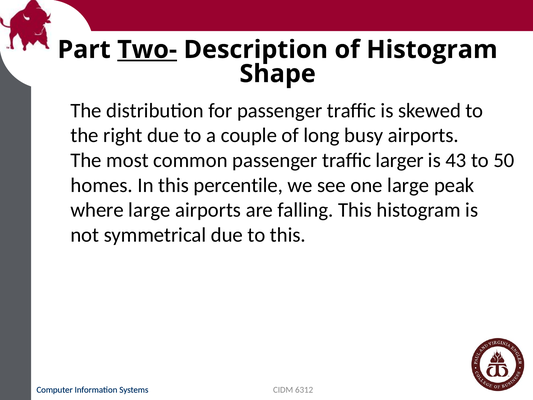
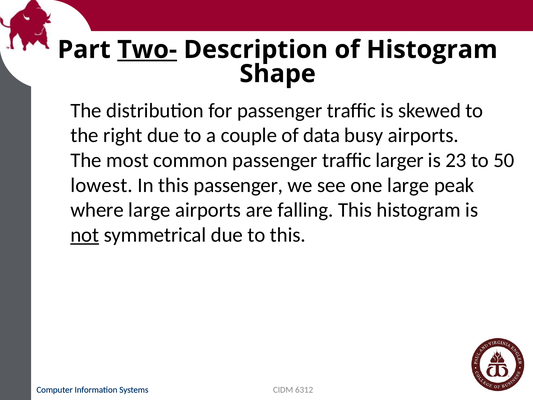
long: long -> data
43: 43 -> 23
homes: homes -> lowest
this percentile: percentile -> passenger
not underline: none -> present
